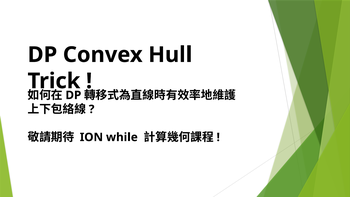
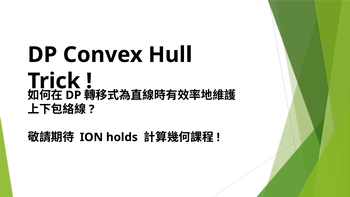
while: while -> holds
